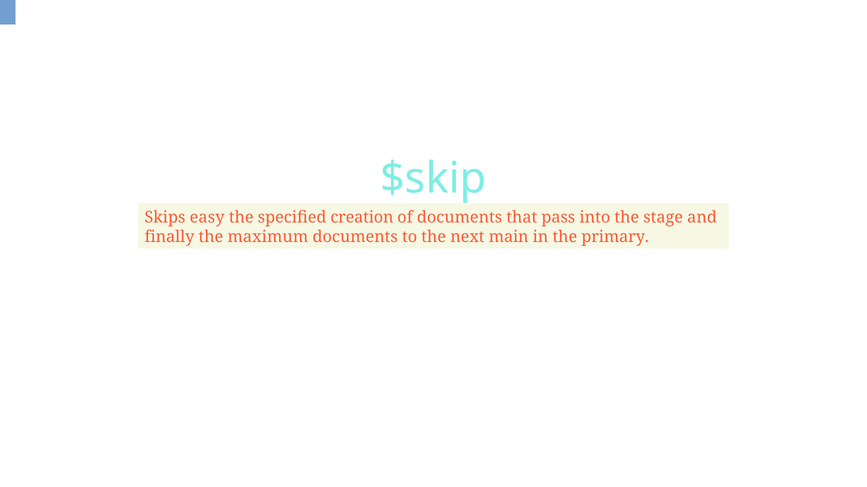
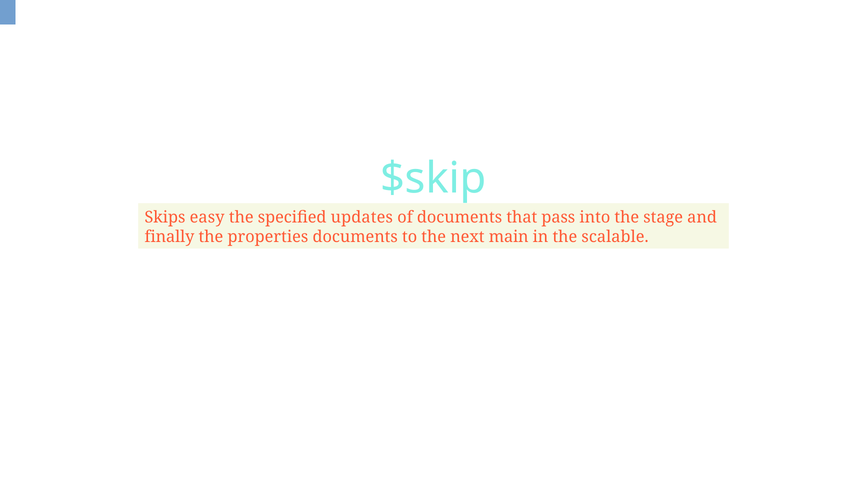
creation: creation -> updates
maximum: maximum -> properties
primary: primary -> scalable
